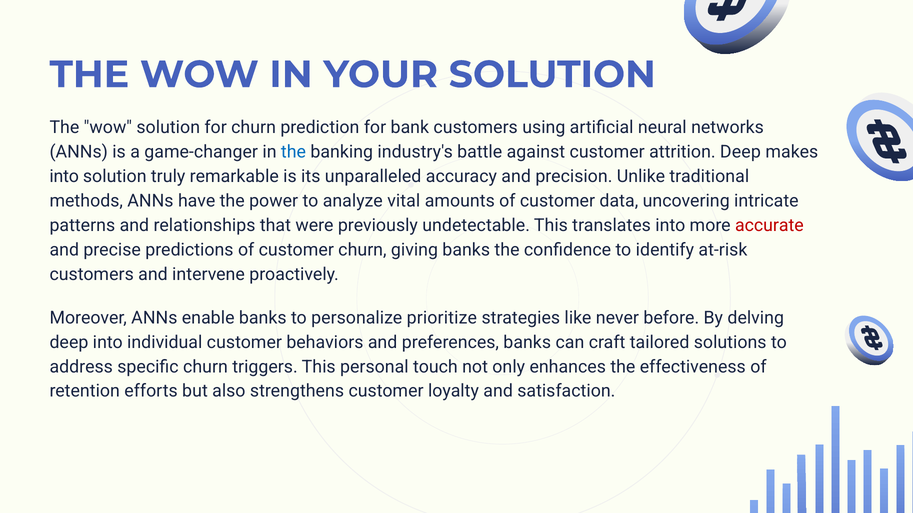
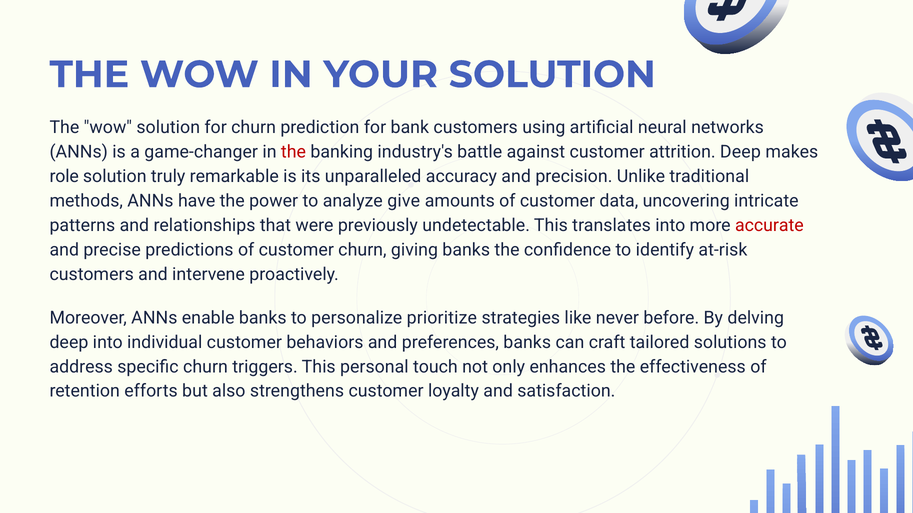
the at (293, 152) colour: blue -> red
into at (64, 177): into -> role
vital: vital -> give
